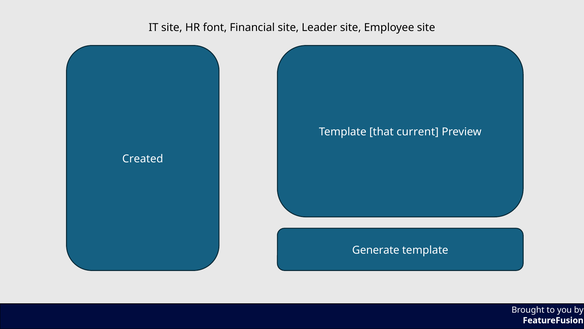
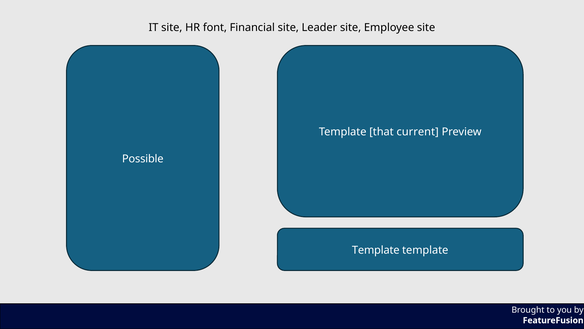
Created: Created -> Possible
Generate at (376, 250): Generate -> Template
